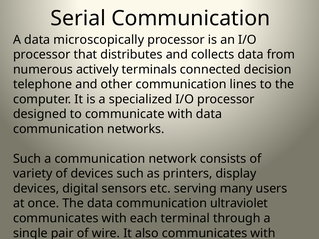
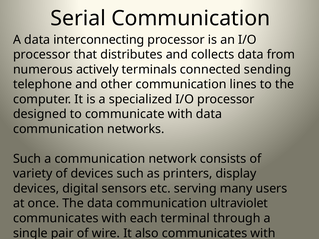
microscopically: microscopically -> interconnecting
decision: decision -> sending
